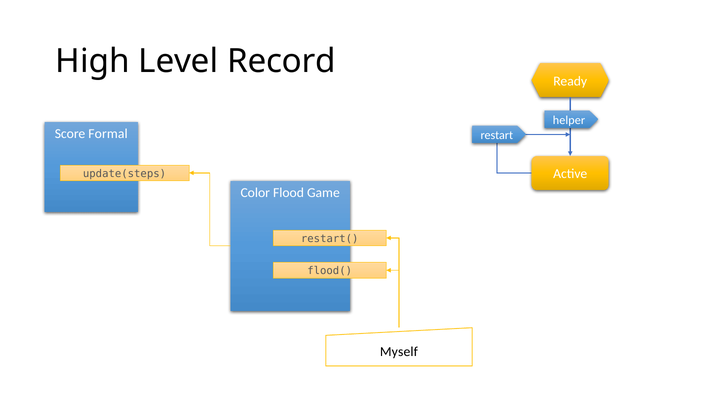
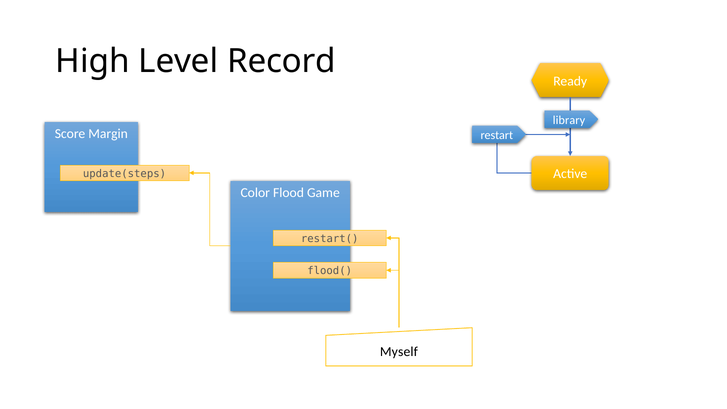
helper: helper -> library
Formal: Formal -> Margin
